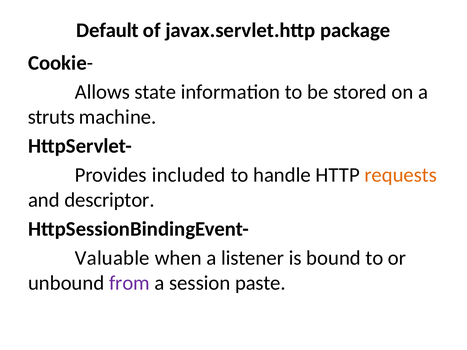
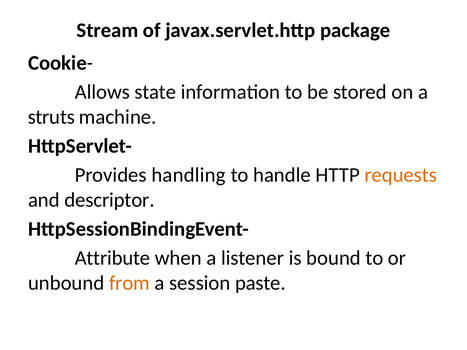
Default: Default -> Stream
included: included -> handling
Valuable: Valuable -> Attribute
from colour: purple -> orange
